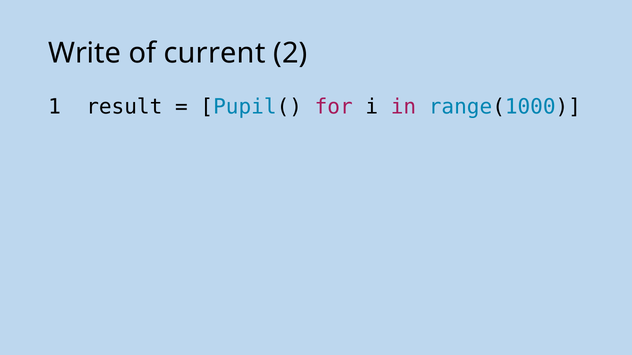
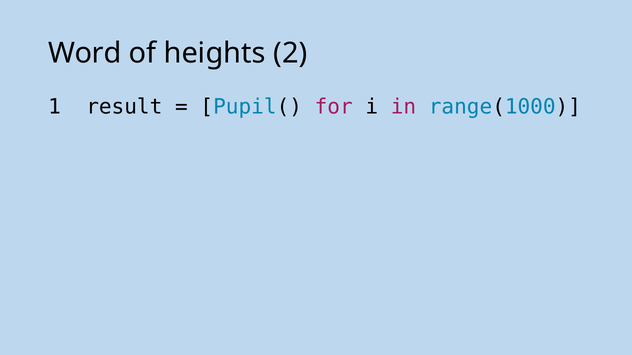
Write: Write -> Word
current: current -> heights
